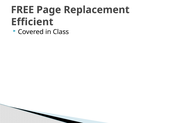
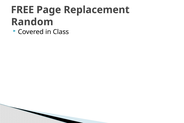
Efficient: Efficient -> Random
